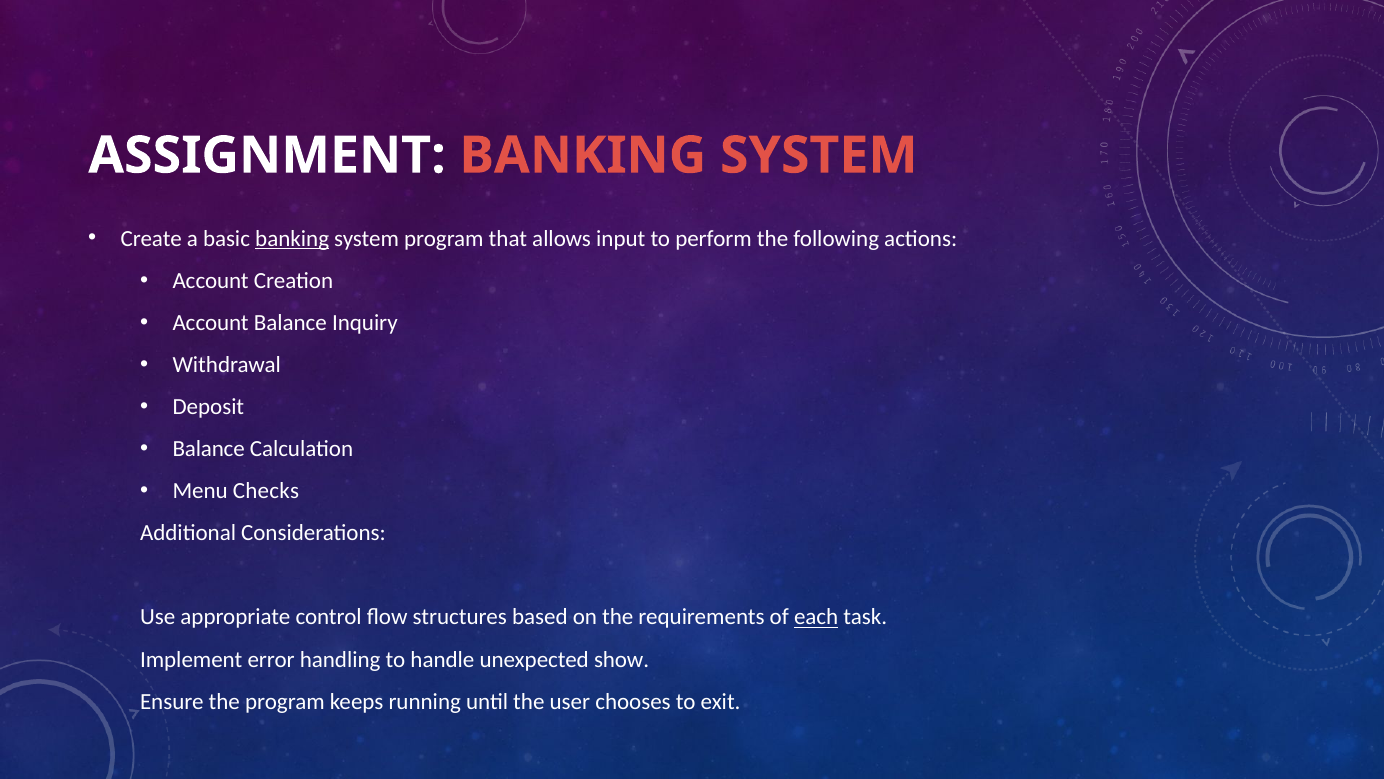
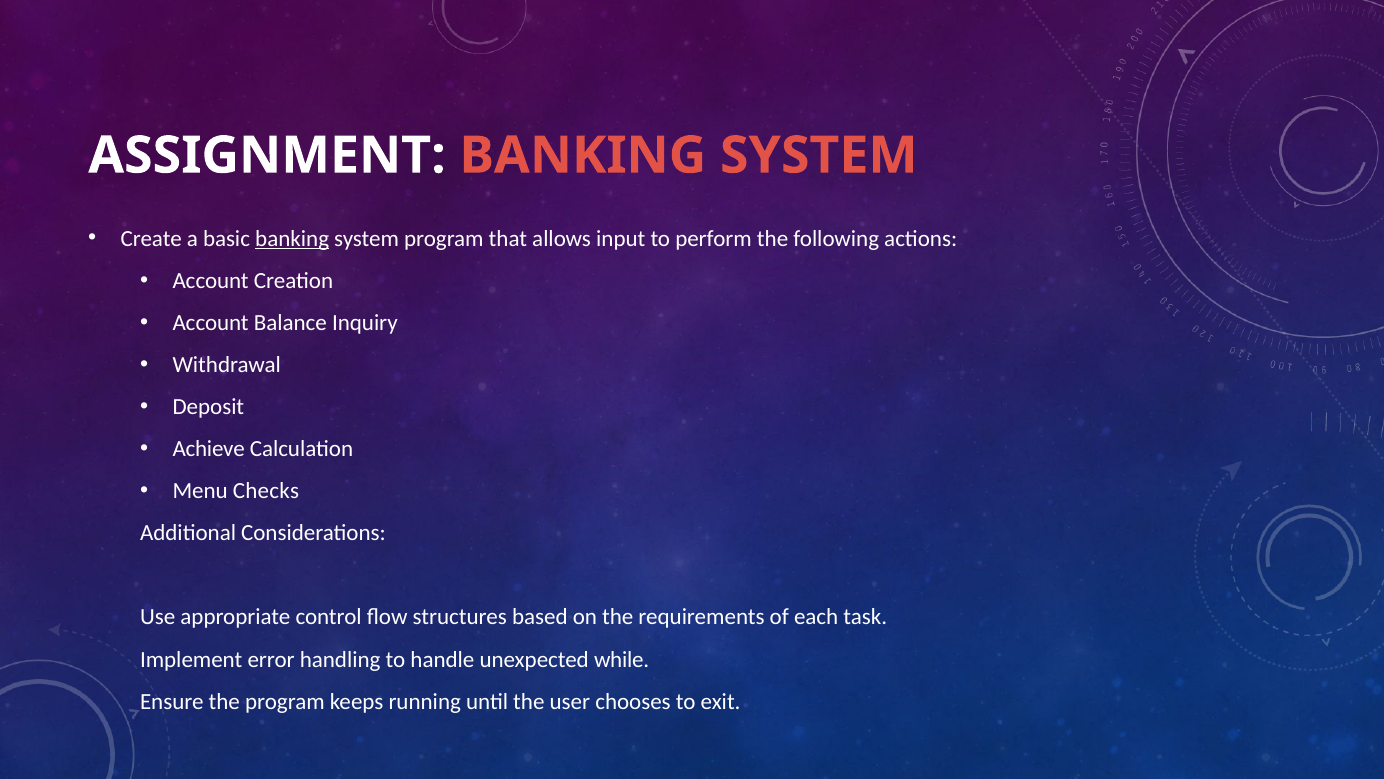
Balance at (209, 449): Balance -> Achieve
each underline: present -> none
show: show -> while
